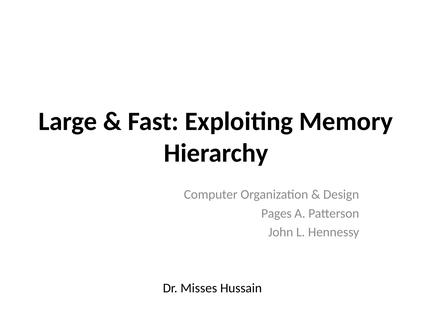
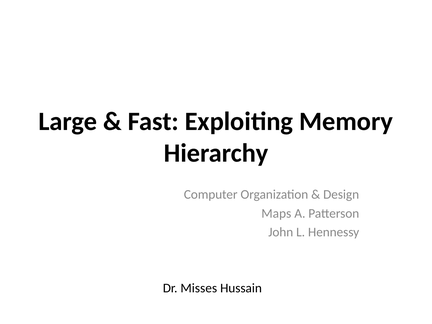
Pages: Pages -> Maps
